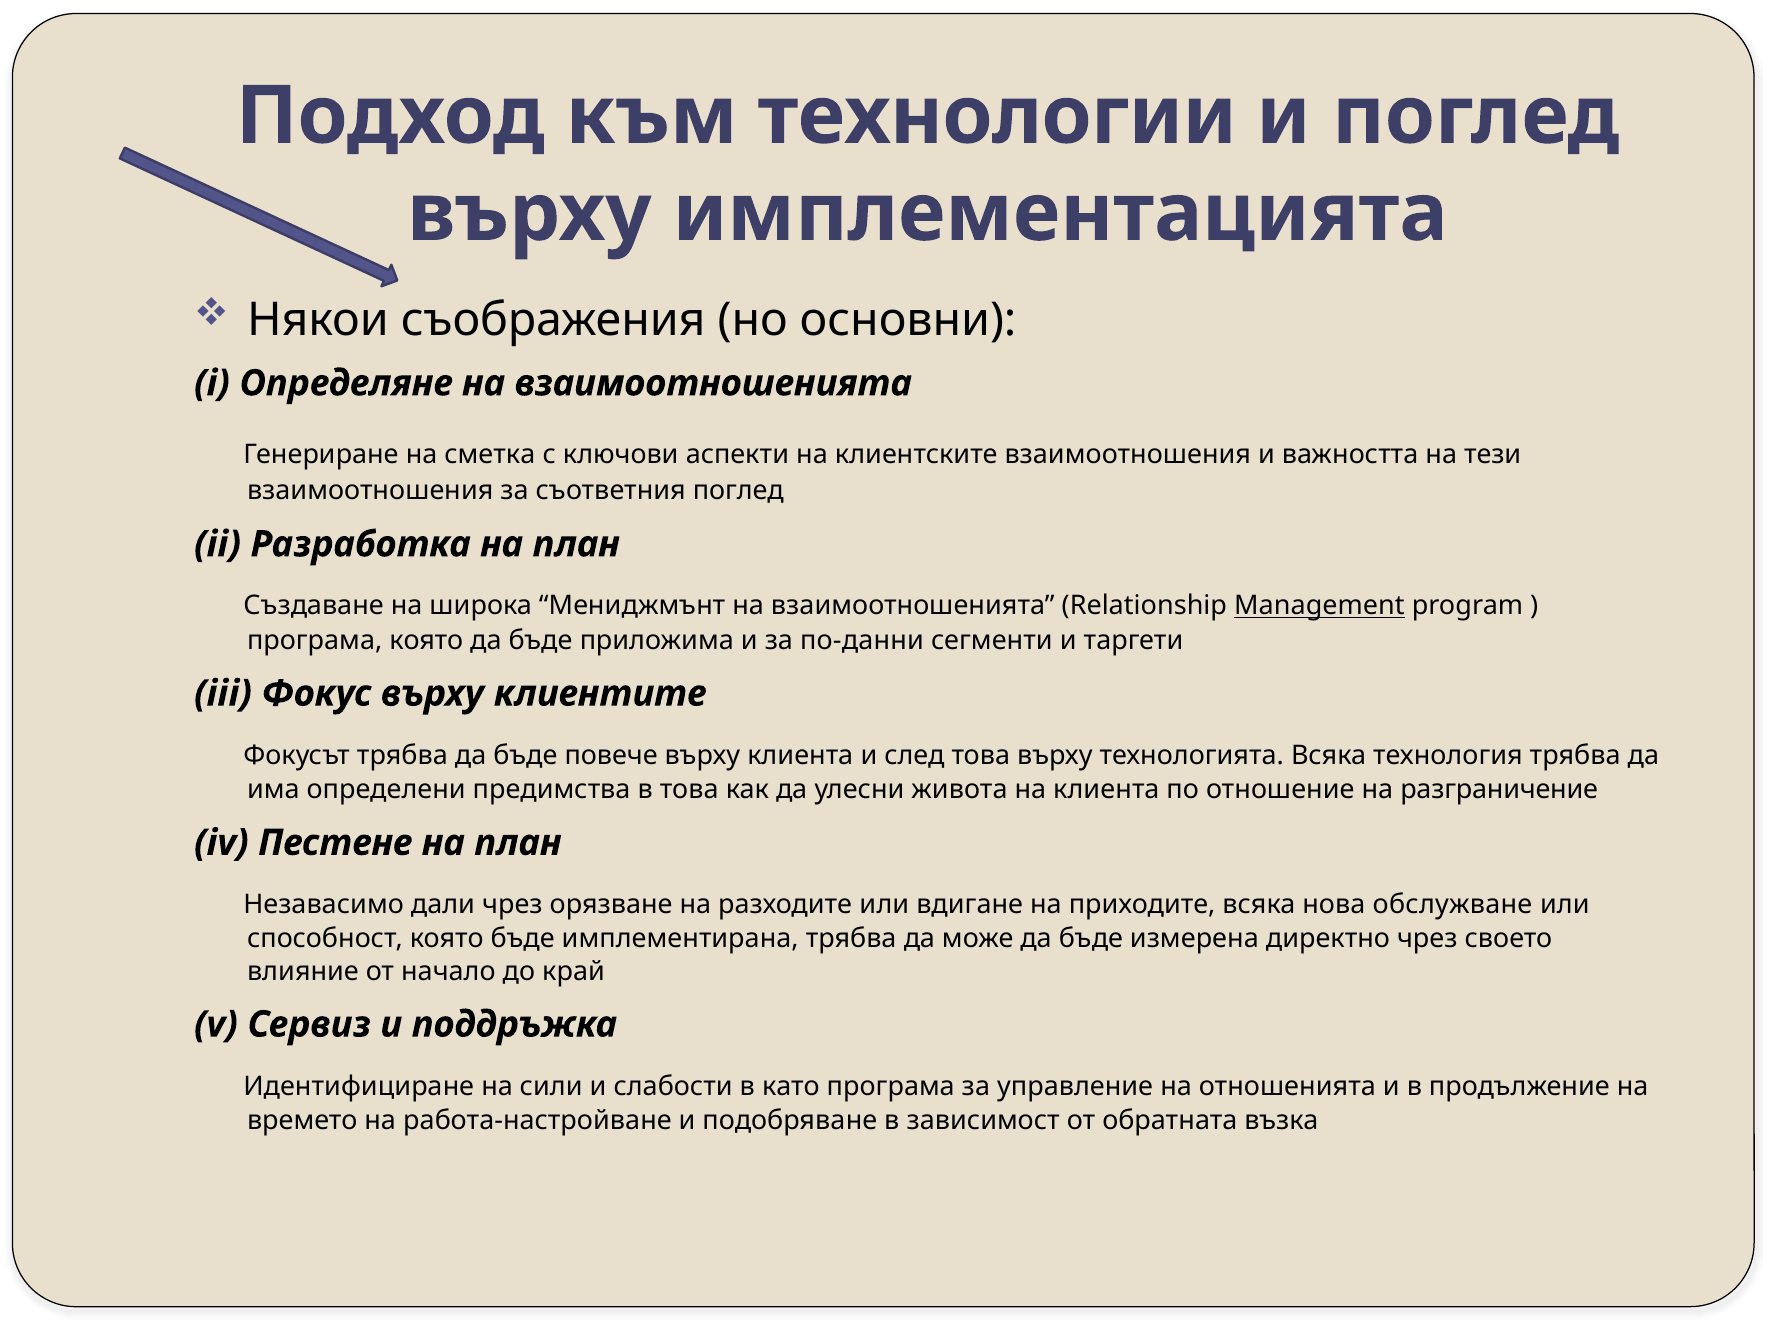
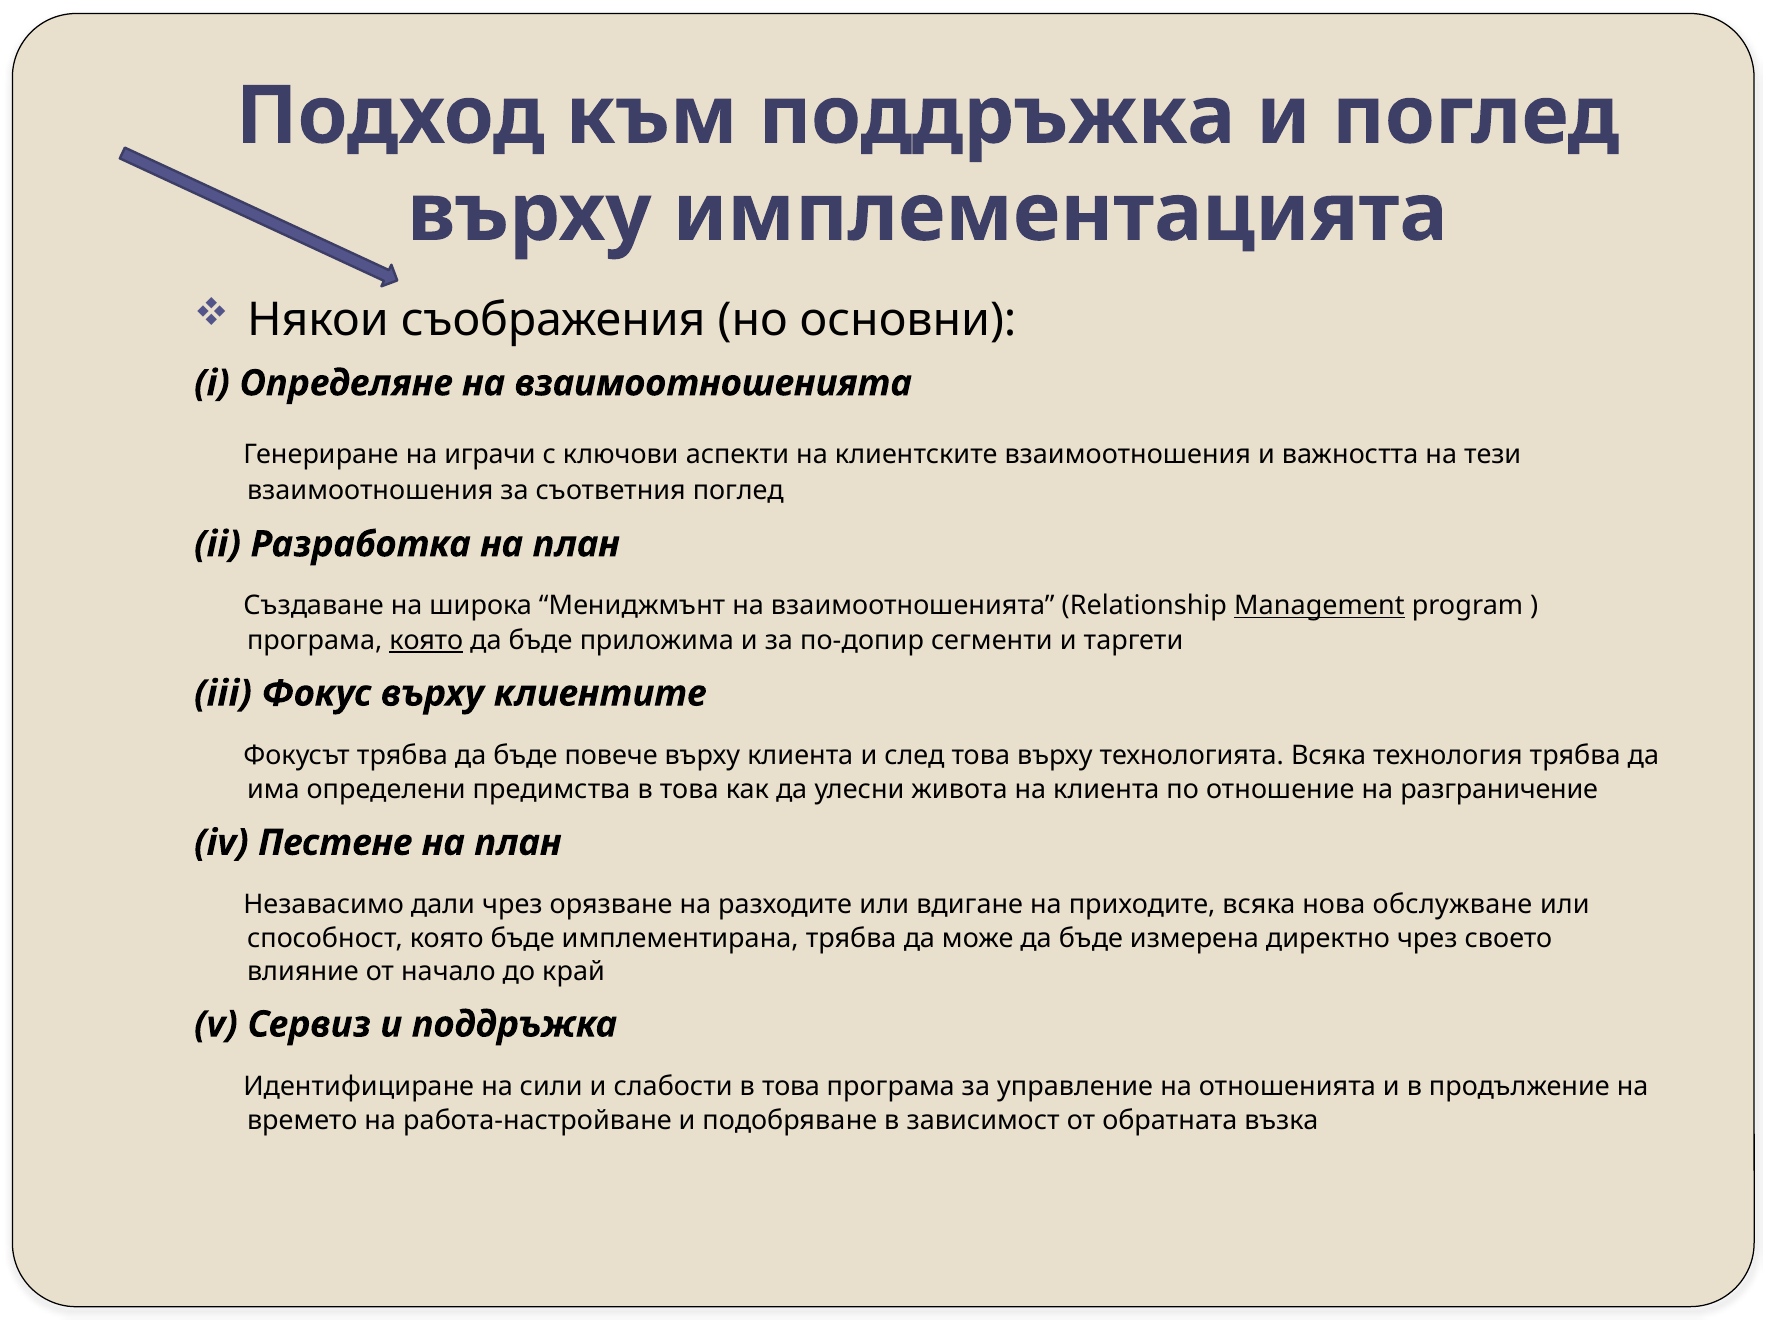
към технологии: технологии -> поддръжка
сметка: сметка -> играчи
която at (426, 640) underline: none -> present
по-данни: по-данни -> по-допир
слабости в като: като -> това
